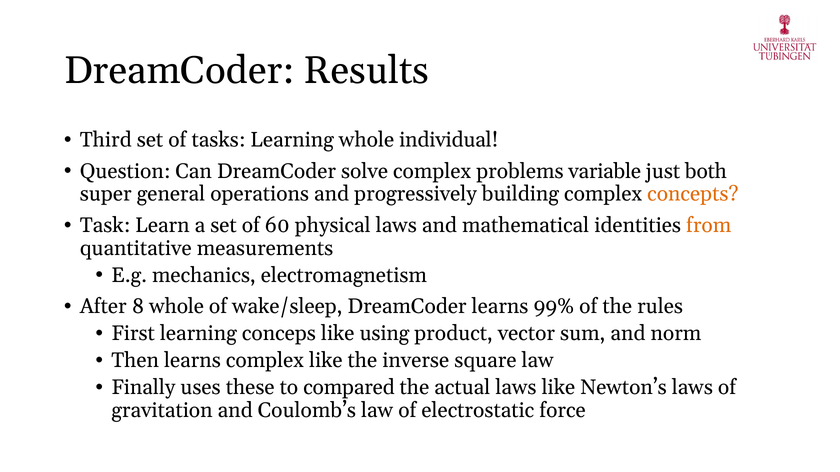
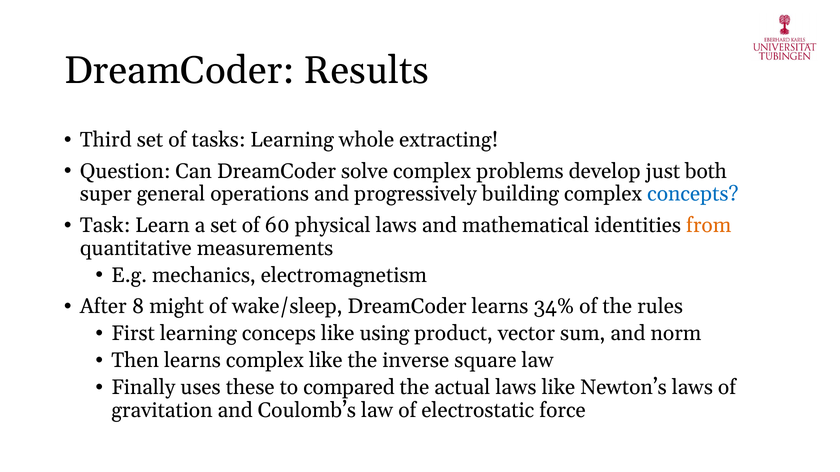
individual: individual -> extracting
variable: variable -> develop
concepts colour: orange -> blue
8 whole: whole -> might
99%: 99% -> 34%
